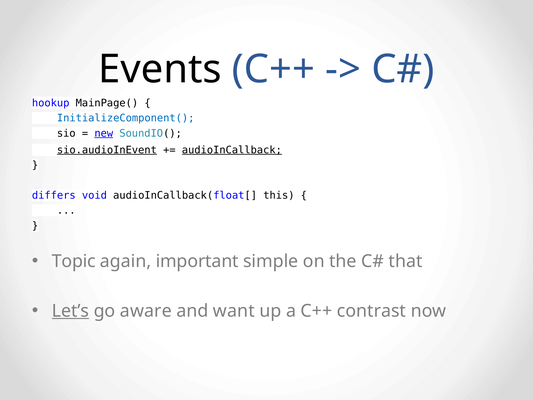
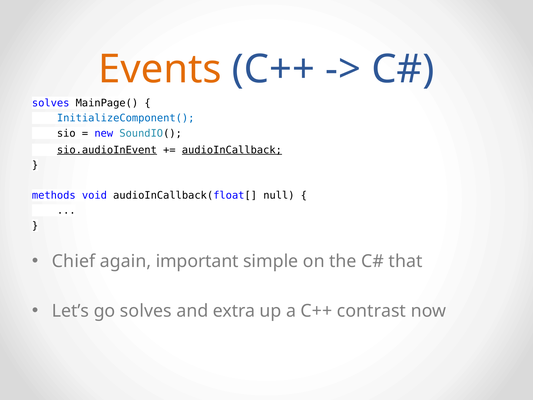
Events colour: black -> orange
hookup at (51, 103): hookup -> solves
new underline: present -> none
differs: differs -> methods
this: this -> null
Topic: Topic -> Chief
Let’s underline: present -> none
go aware: aware -> solves
want: want -> extra
